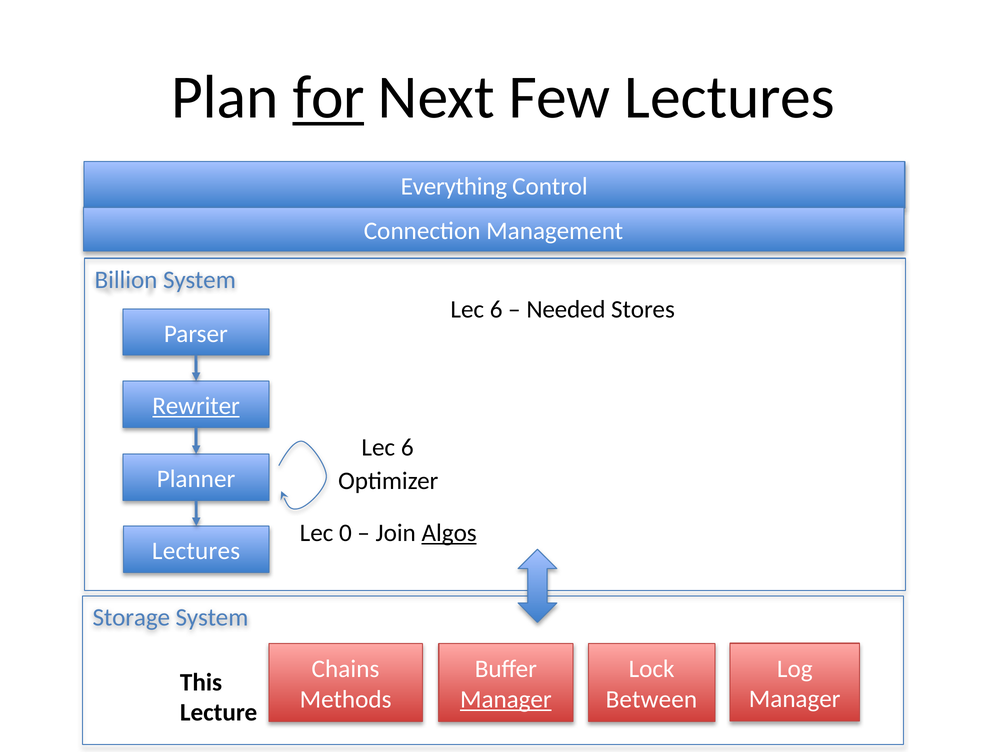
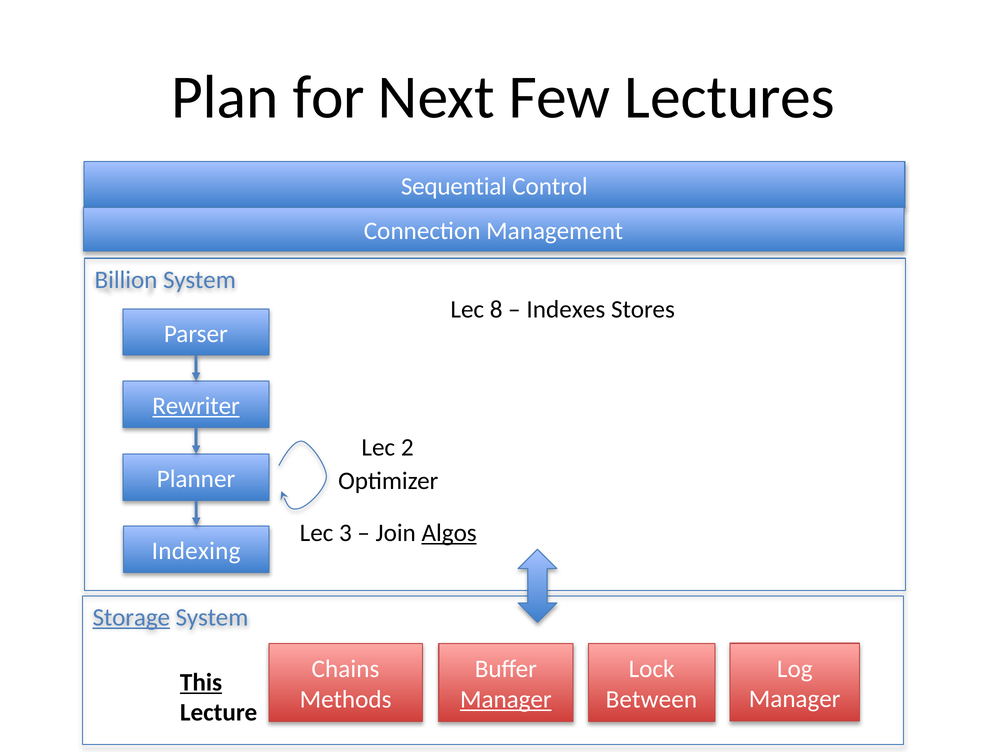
for underline: present -> none
Everything: Everything -> Sequential
6 at (496, 309): 6 -> 8
Needed: Needed -> Indexes
6 at (407, 448): 6 -> 2
0: 0 -> 3
Lectures at (196, 551): Lectures -> Indexing
Storage underline: none -> present
This underline: none -> present
